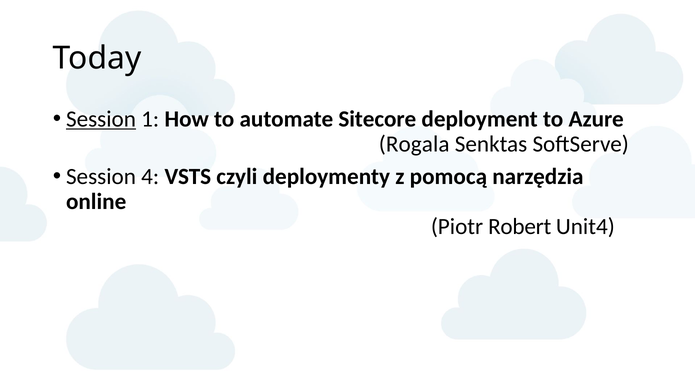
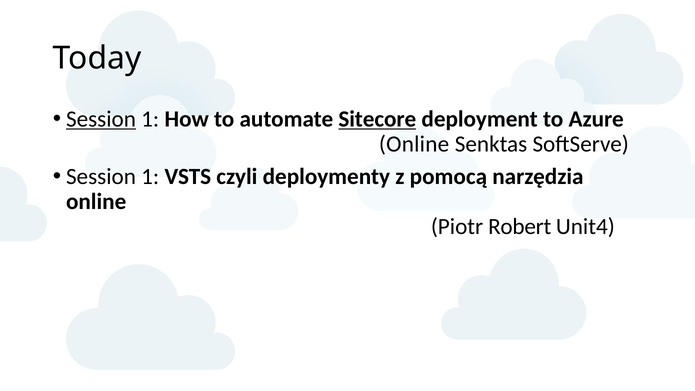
Sitecore underline: none -> present
Rogala at (414, 144): Rogala -> Online
4 at (150, 176): 4 -> 1
